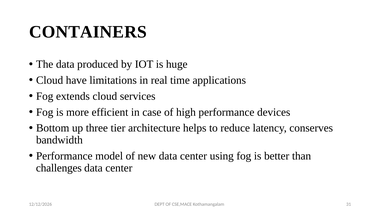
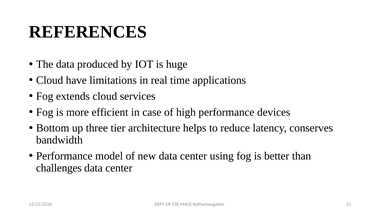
CONTAINERS: CONTAINERS -> REFERENCES
